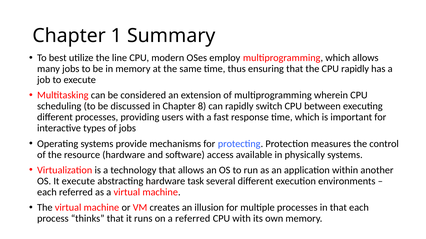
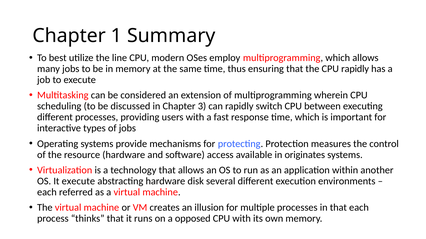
8: 8 -> 3
physically: physically -> originates
task: task -> disk
a referred: referred -> opposed
